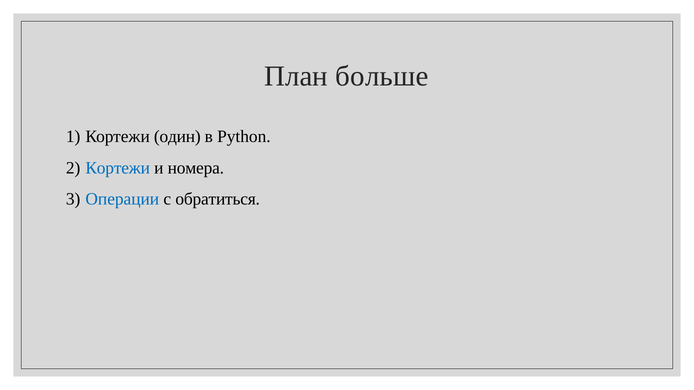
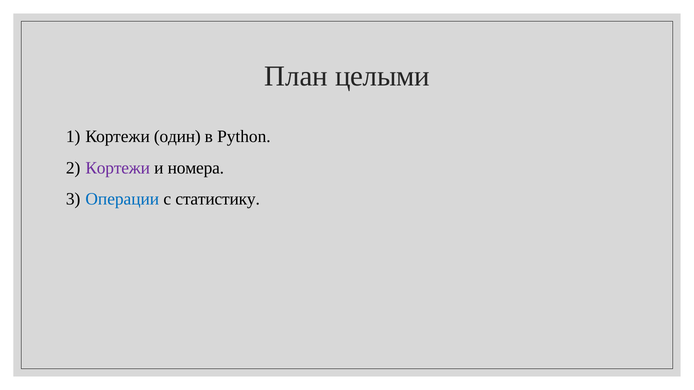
больше: больше -> целыми
Кортежи at (118, 168) colour: blue -> purple
обратиться: обратиться -> статистику
